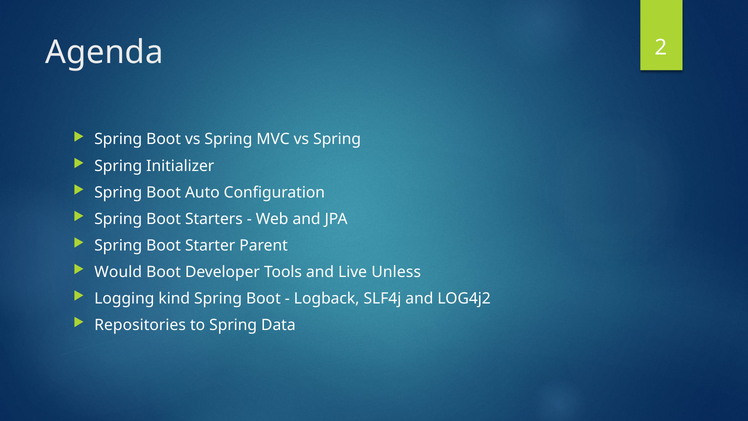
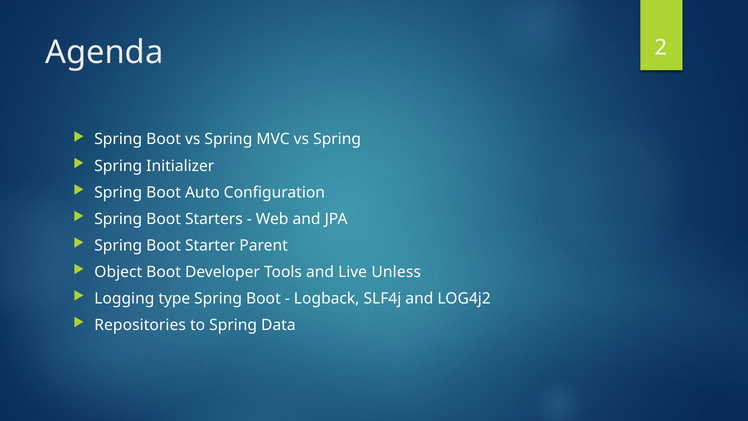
Would: Would -> Object
kind: kind -> type
